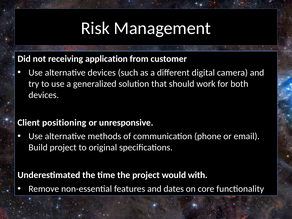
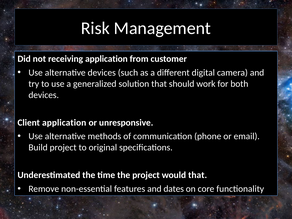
Client positioning: positioning -> application
would with: with -> that
